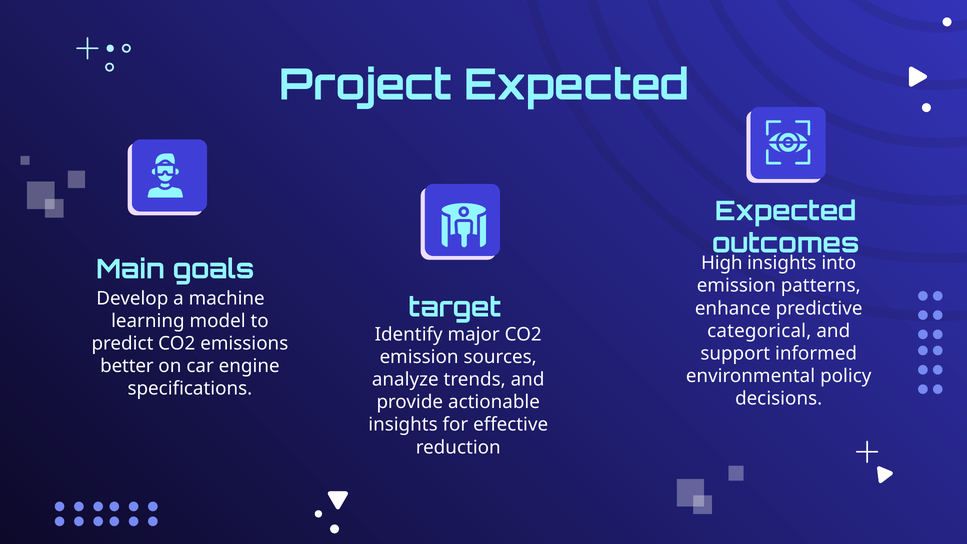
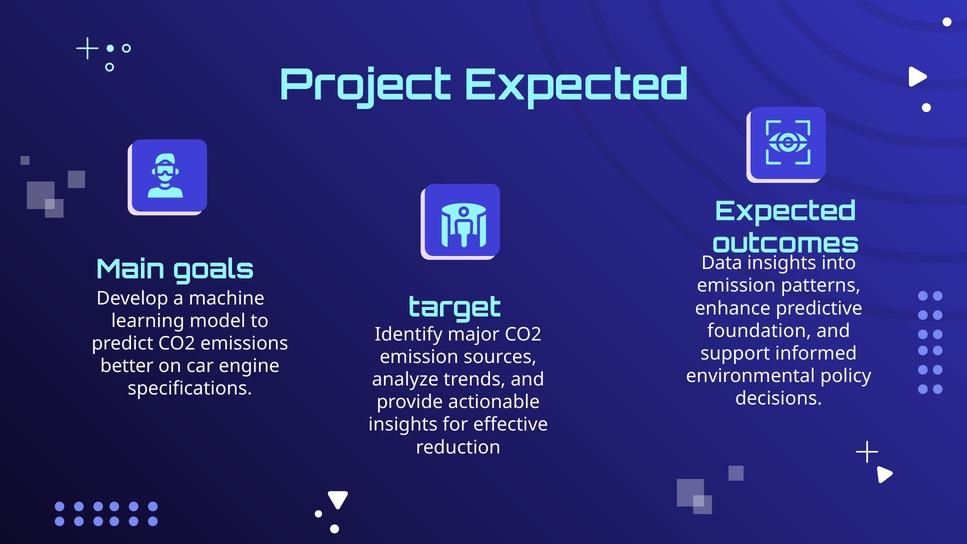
High: High -> Data
categorical: categorical -> foundation
